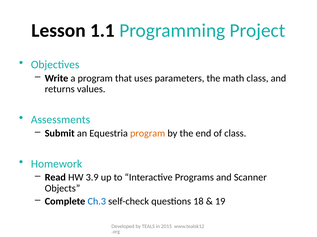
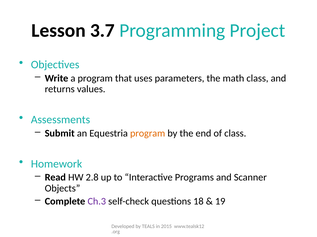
1.1: 1.1 -> 3.7
3.9: 3.9 -> 2.8
Ch.3 colour: blue -> purple
